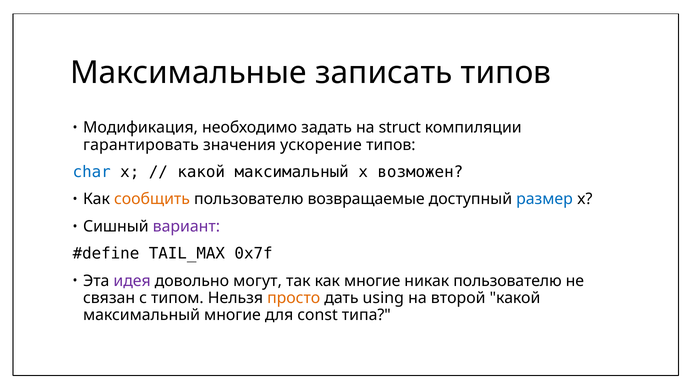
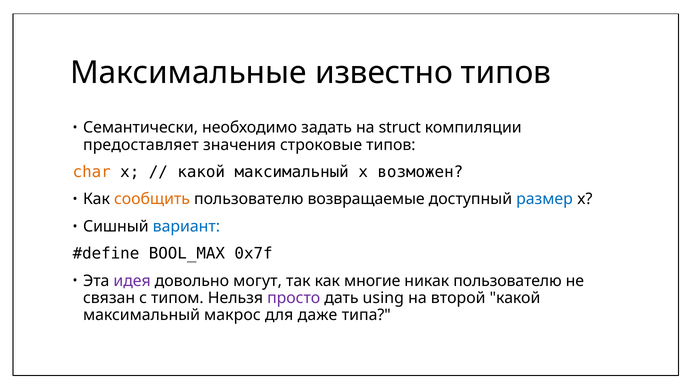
записать: записать -> известно
Модификация: Модификация -> Семантически
гарантировать: гарантировать -> предоставляет
ускорение: ускорение -> строковые
char colour: blue -> orange
вариант colour: purple -> blue
TAIL_MAX: TAIL_MAX -> BOOL_MAX
просто colour: orange -> purple
максимальный многие: многие -> макрос
const: const -> даже
